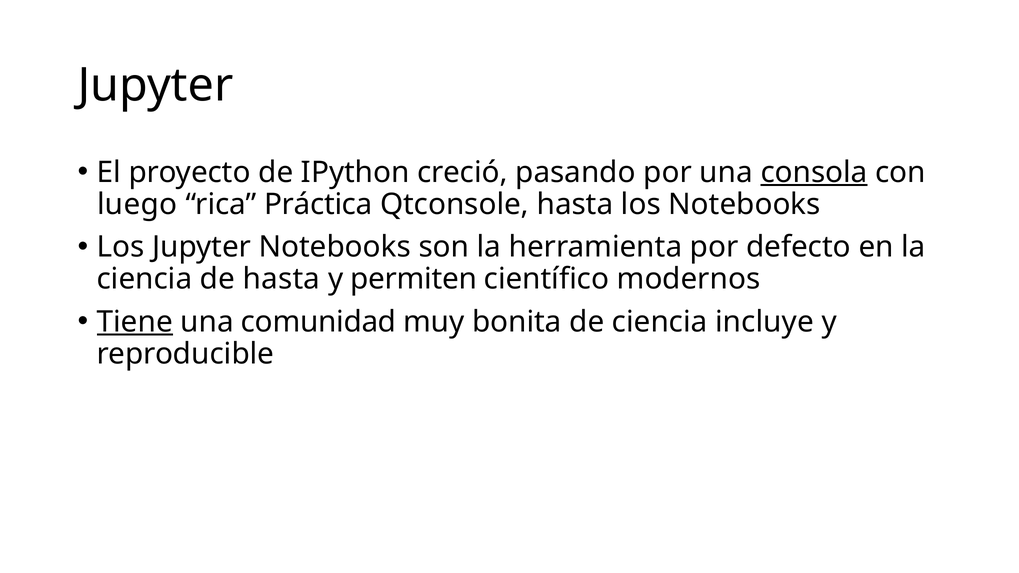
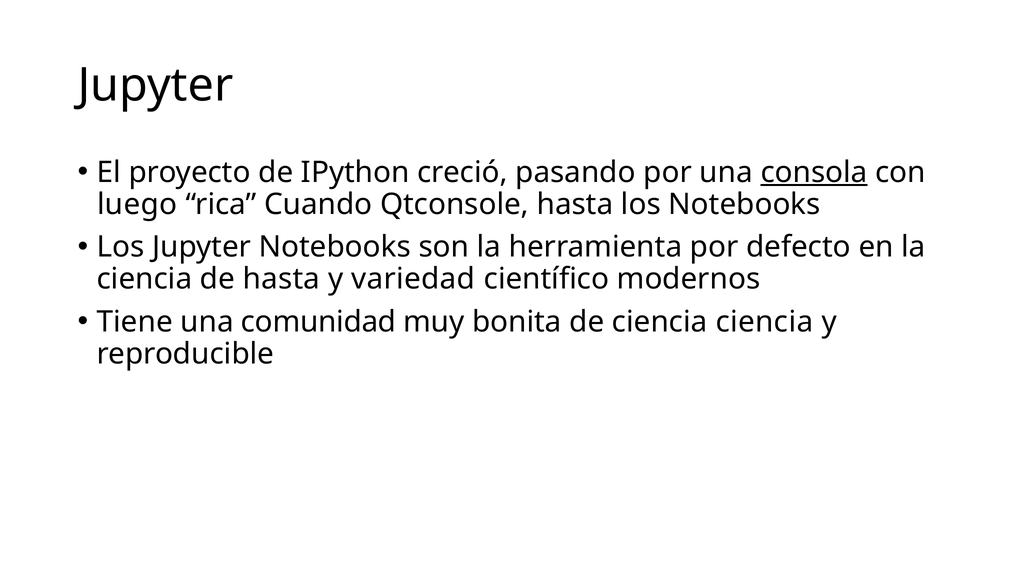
Práctica: Práctica -> Cuando
permiten: permiten -> variedad
Tiene underline: present -> none
ciencia incluye: incluye -> ciencia
